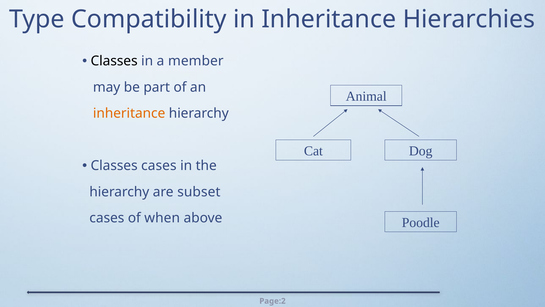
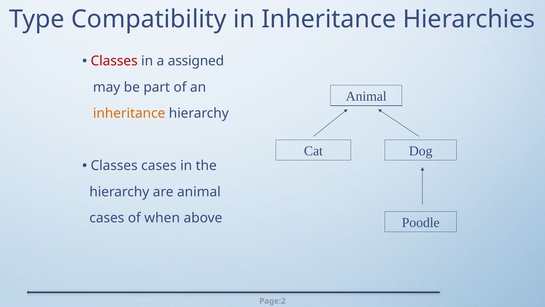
Classes at (114, 61) colour: black -> red
member: member -> assigned
are subset: subset -> animal
